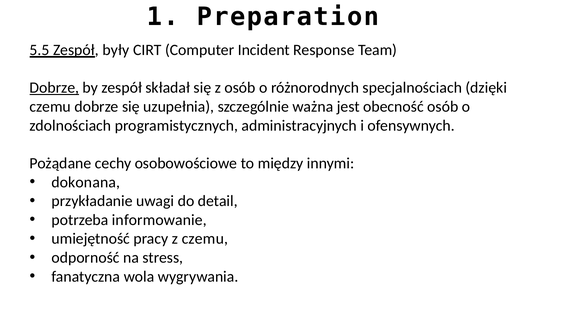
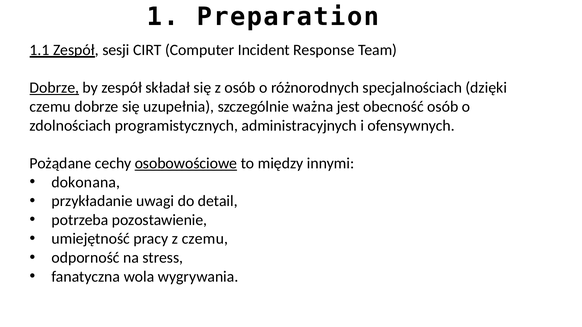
5.5: 5.5 -> 1.1
były: były -> sesji
osobowościowe underline: none -> present
informowanie: informowanie -> pozostawienie
